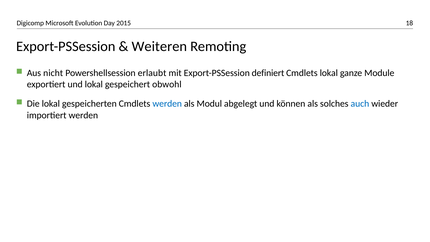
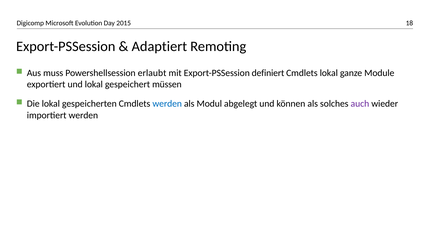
Weiteren: Weiteren -> Adaptiert
nicht: nicht -> muss
obwohl: obwohl -> müssen
auch colour: blue -> purple
